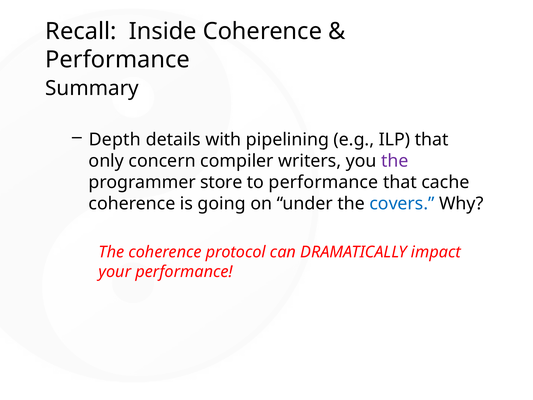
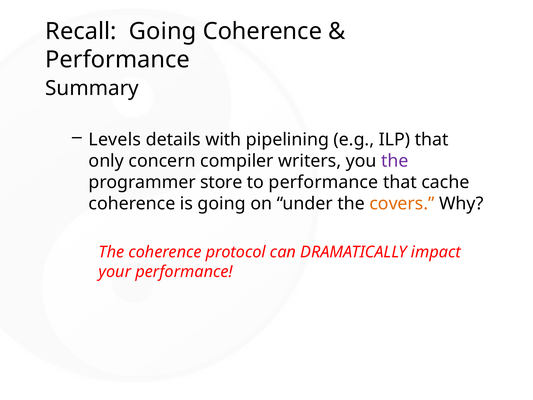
Recall Inside: Inside -> Going
Depth: Depth -> Levels
covers colour: blue -> orange
